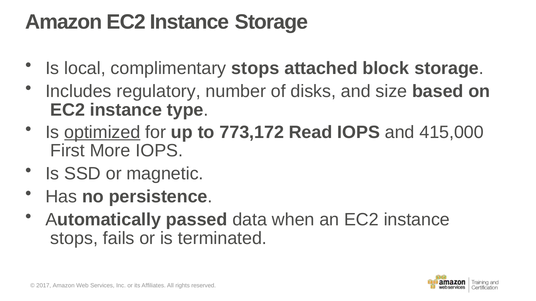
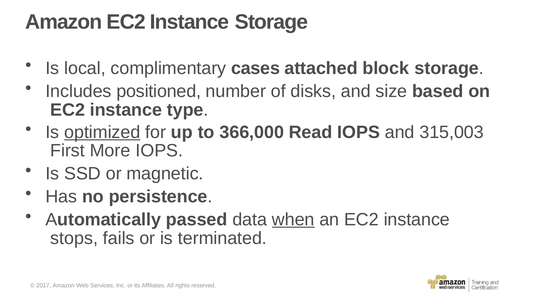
complimentary stops: stops -> cases
regulatory: regulatory -> positioned
773,172: 773,172 -> 366,000
415,000: 415,000 -> 315,003
when underline: none -> present
